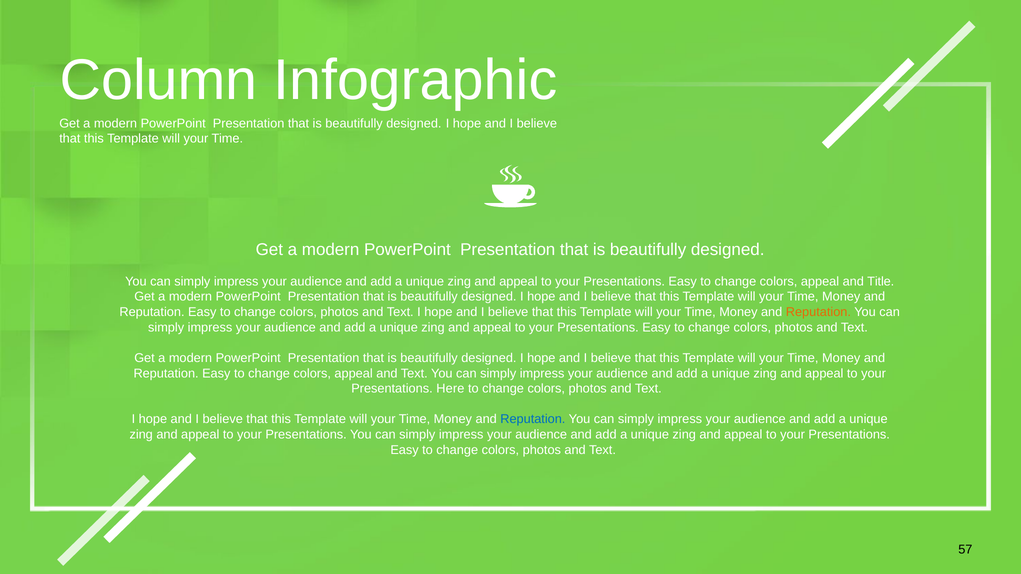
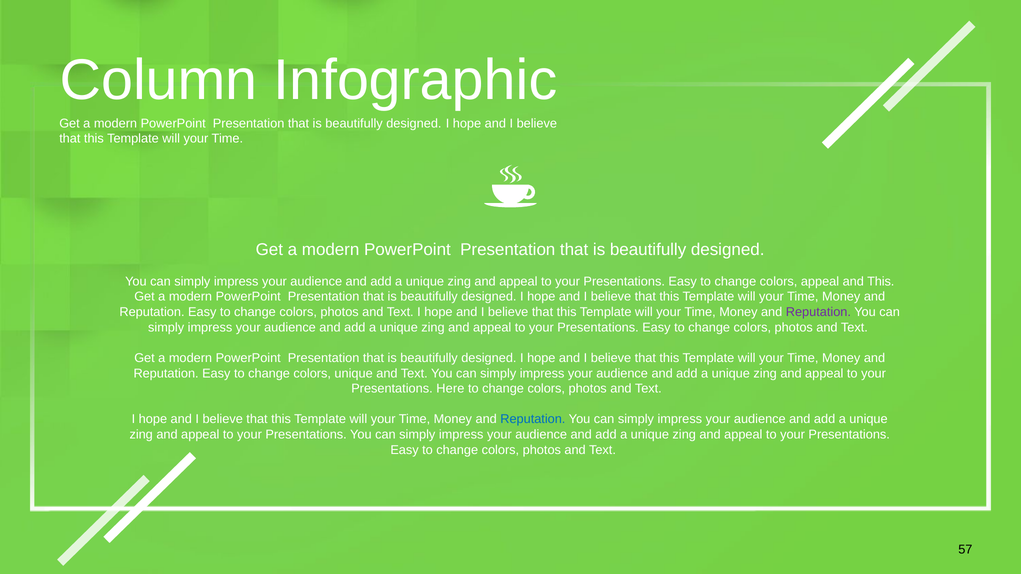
and Title: Title -> This
Reputation at (818, 312) colour: orange -> purple
appeal at (354, 374): appeal -> unique
